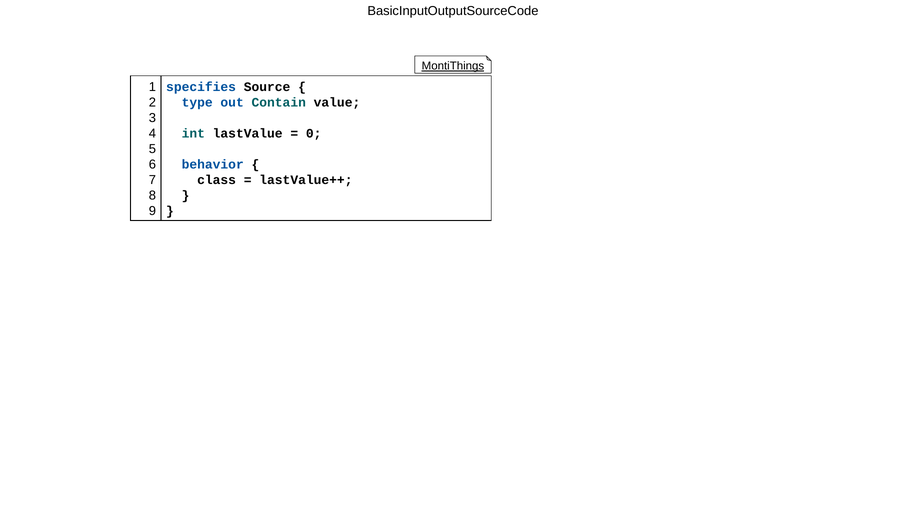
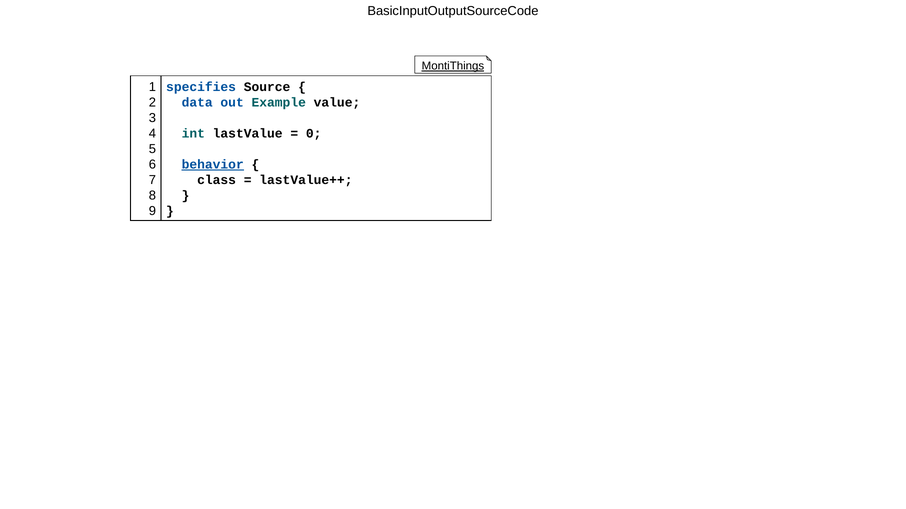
type: type -> data
Contain: Contain -> Example
behavior underline: none -> present
